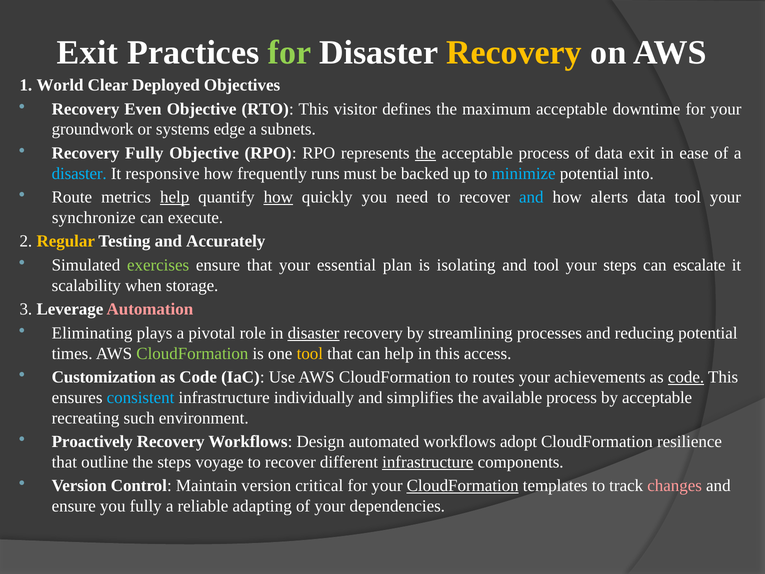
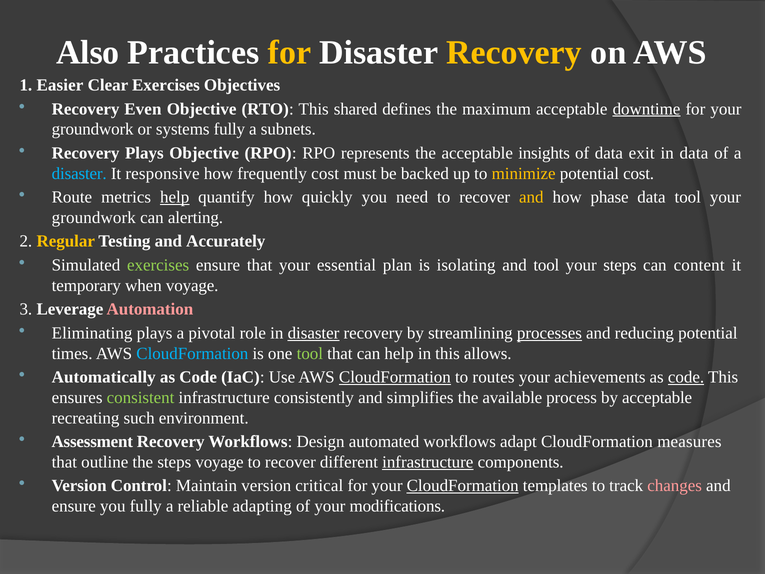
Exit at (88, 53): Exit -> Also
for at (290, 53) colour: light green -> yellow
World: World -> Easier
Clear Deployed: Deployed -> Exercises
visitor: visitor -> shared
downtime underline: none -> present
systems edge: edge -> fully
Recovery Fully: Fully -> Plays
the at (426, 153) underline: present -> none
acceptable process: process -> insights
in ease: ease -> data
frequently runs: runs -> cost
minimize colour: light blue -> yellow
potential into: into -> cost
how at (278, 197) underline: present -> none
and at (531, 197) colour: light blue -> yellow
alerts: alerts -> phase
synchronize at (94, 217): synchronize -> groundwork
execute: execute -> alerting
escalate: escalate -> content
scalability: scalability -> temporary
when storage: storage -> voyage
processes underline: none -> present
CloudFormation at (192, 353) colour: light green -> light blue
tool at (310, 353) colour: yellow -> light green
access: access -> allows
Customization: Customization -> Automatically
CloudFormation at (395, 377) underline: none -> present
consistent colour: light blue -> light green
individually: individually -> consistently
Proactively: Proactively -> Assessment
adopt: adopt -> adapt
resilience: resilience -> measures
dependencies: dependencies -> modifications
